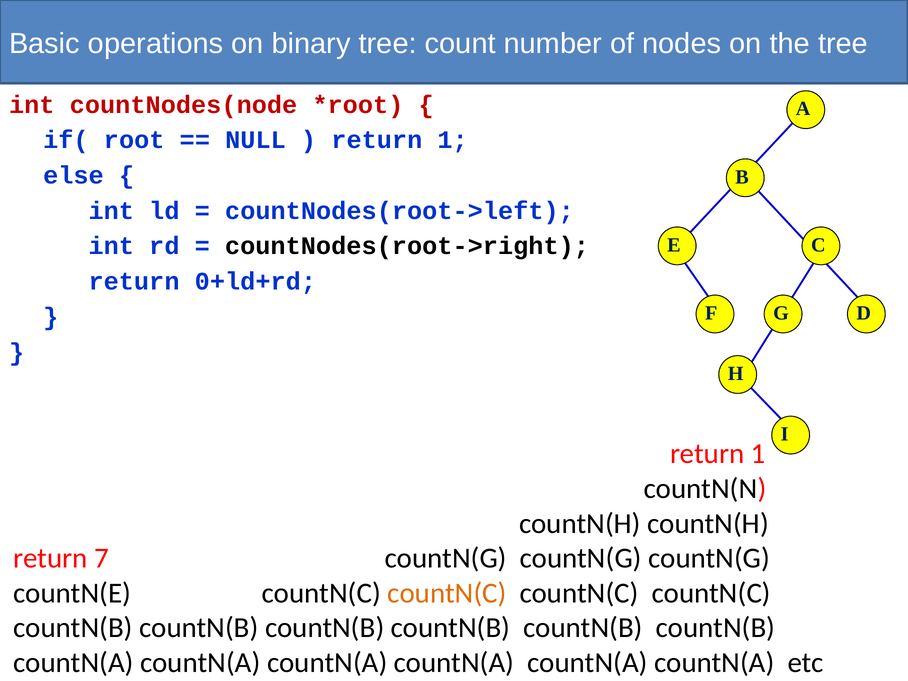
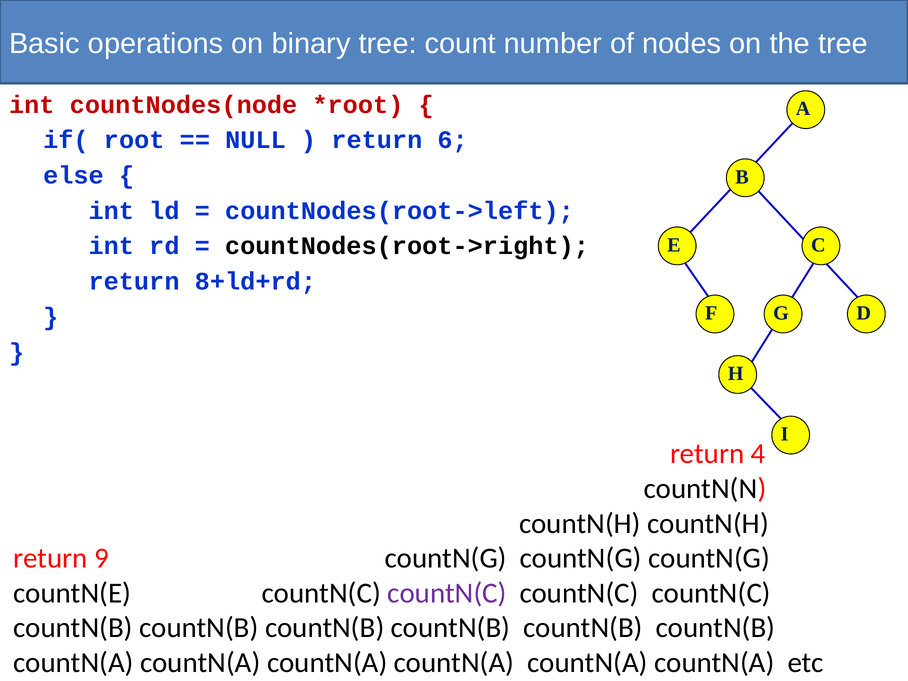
1 at (453, 140): 1 -> 6
0+ld+rd: 0+ld+rd -> 8+ld+rd
1 at (758, 454): 1 -> 4
7: 7 -> 9
countN(C at (447, 593) colour: orange -> purple
